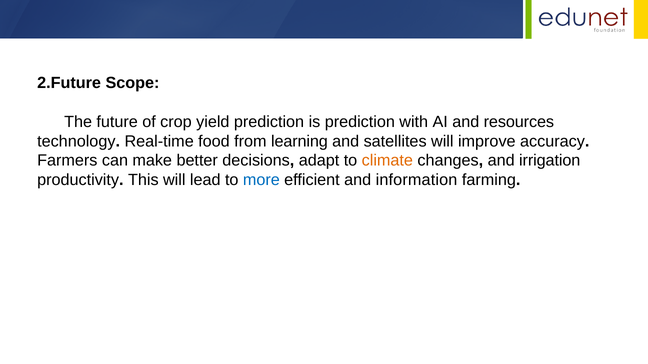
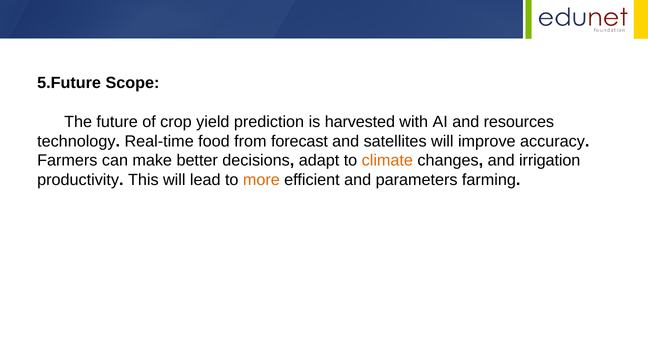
2.Future: 2.Future -> 5.Future
is prediction: prediction -> harvested
learning: learning -> forecast
more colour: blue -> orange
information: information -> parameters
